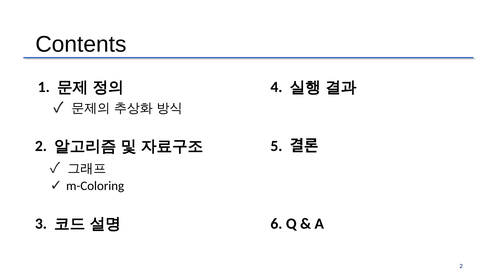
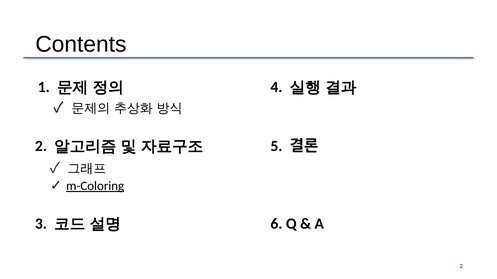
m-Coloring underline: none -> present
